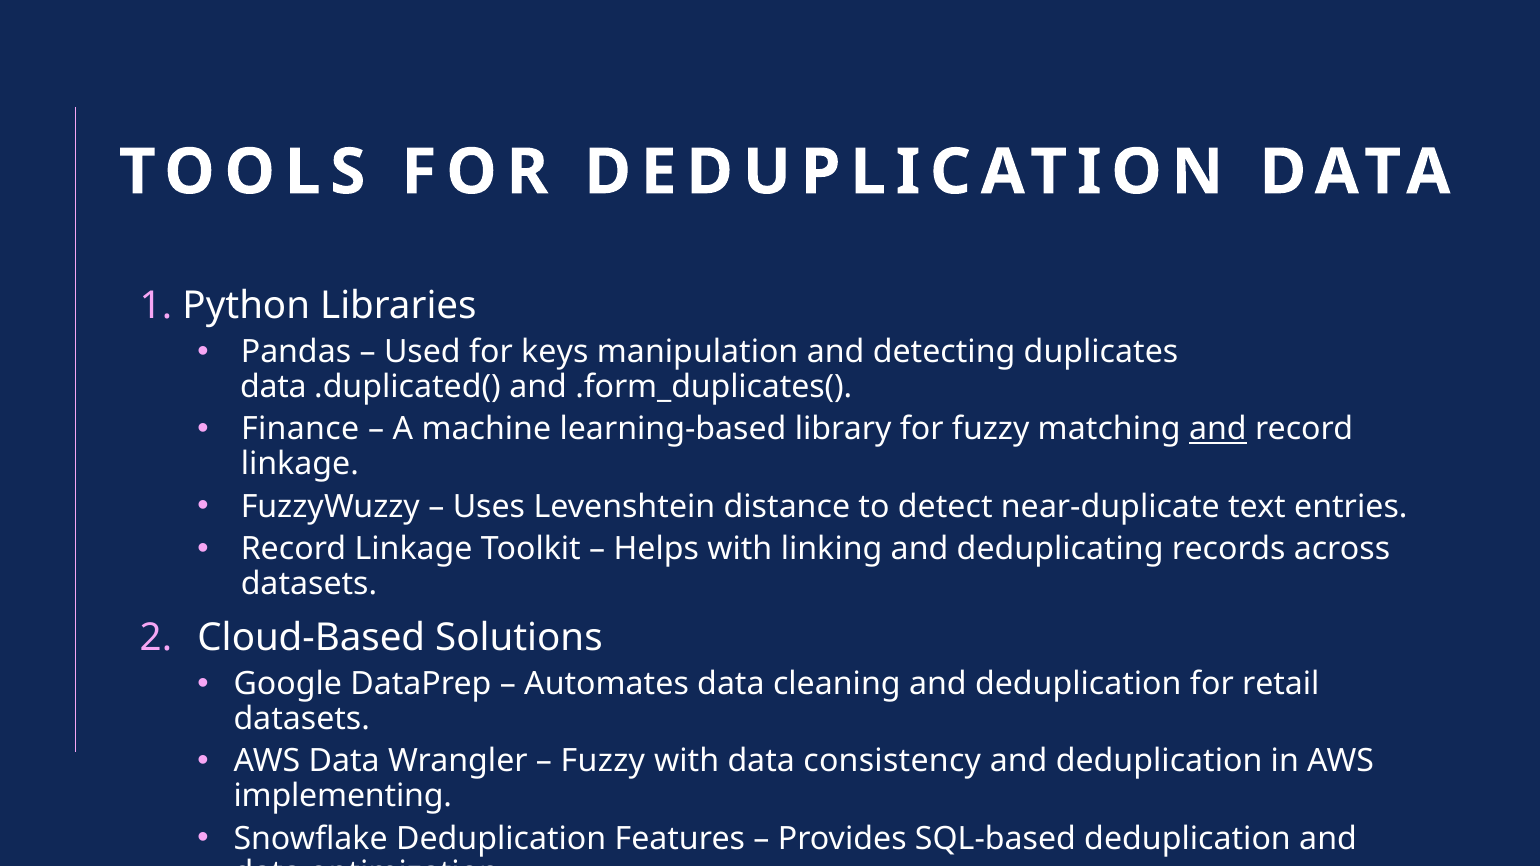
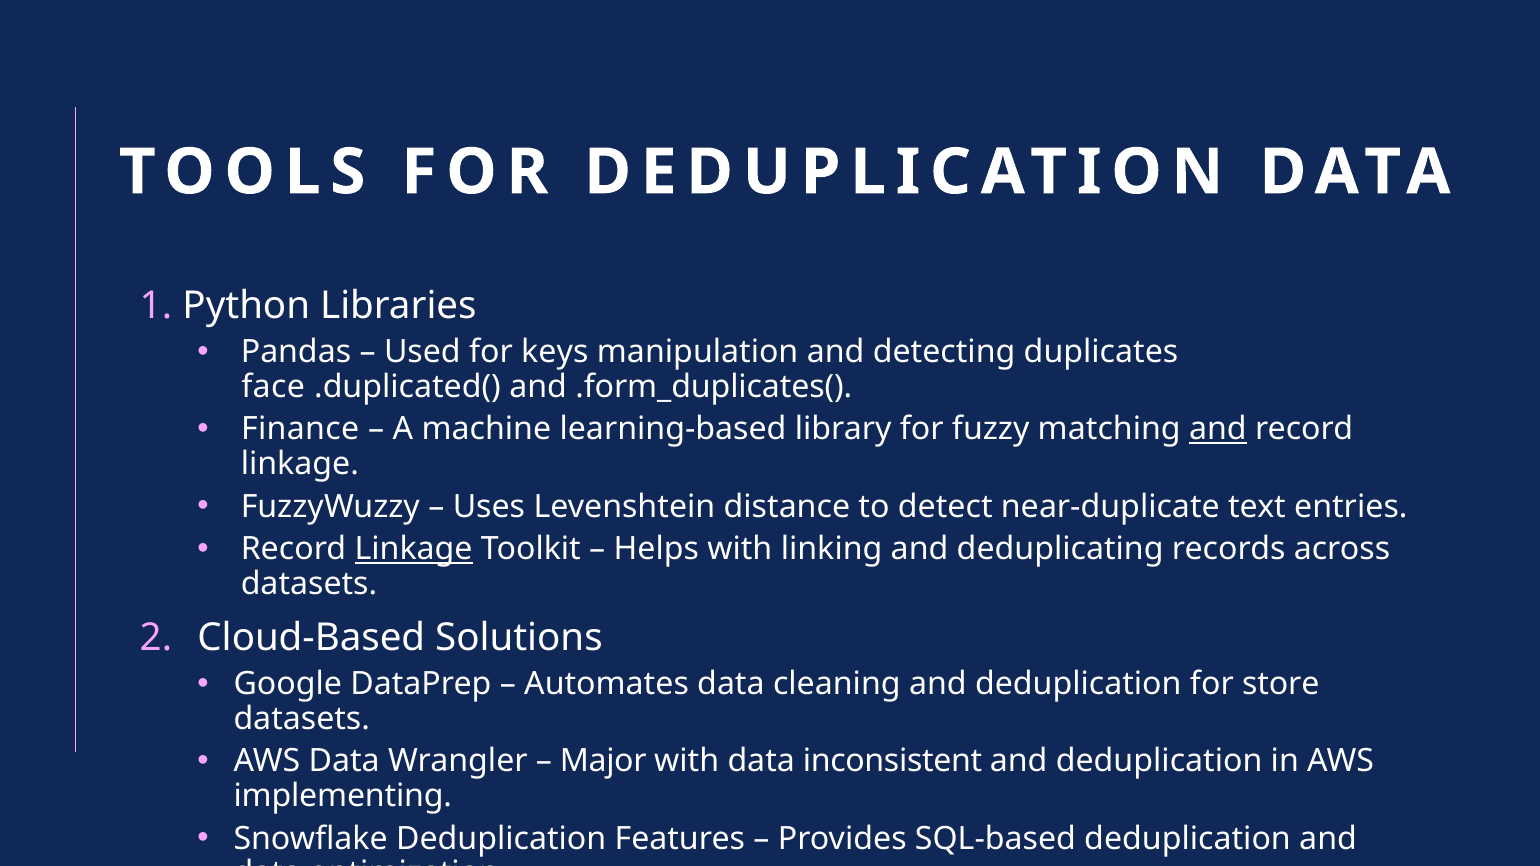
data at (273, 387): data -> face
Linkage at (414, 549) underline: none -> present
retail: retail -> store
Fuzzy at (603, 761): Fuzzy -> Major
consistency: consistency -> inconsistent
